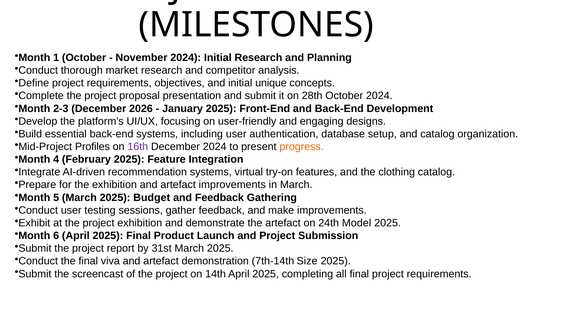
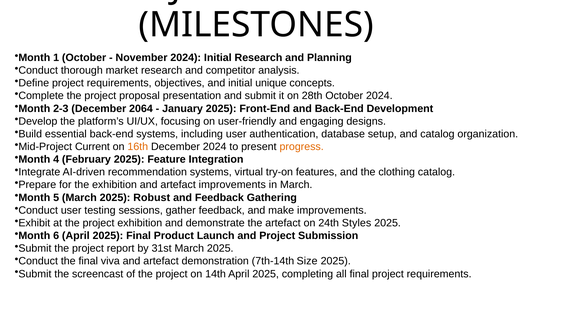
2026: 2026 -> 2064
Profiles: Profiles -> Current
16th colour: purple -> orange
Budget: Budget -> Robust
Model: Model -> Styles
